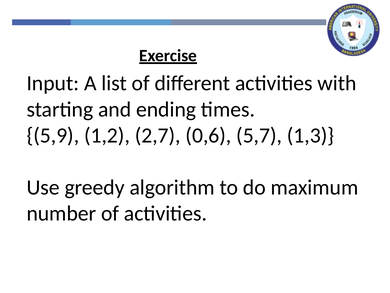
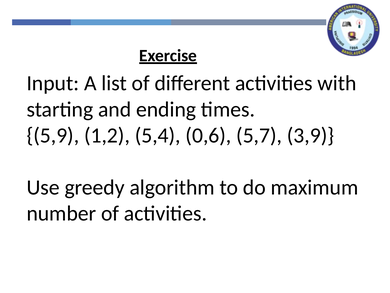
2,7: 2,7 -> 5,4
1,3: 1,3 -> 3,9
